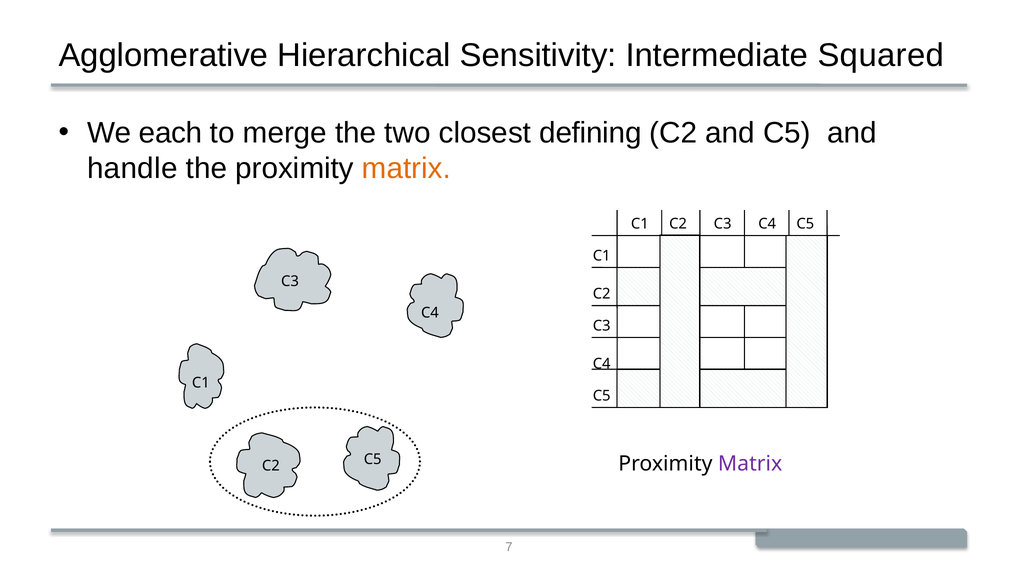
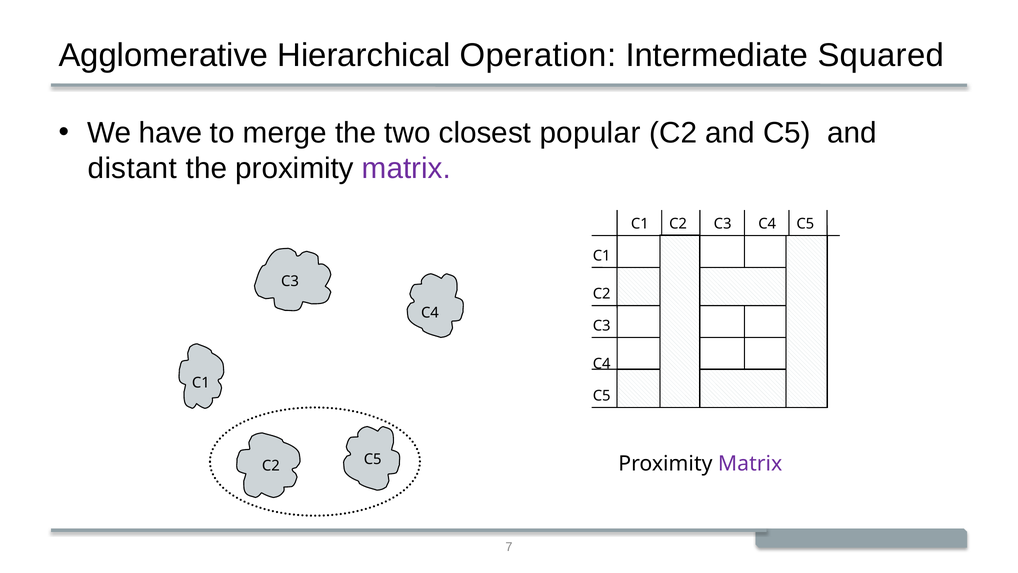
Sensitivity: Sensitivity -> Operation
each: each -> have
defining: defining -> popular
handle: handle -> distant
matrix at (406, 168) colour: orange -> purple
